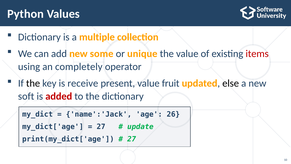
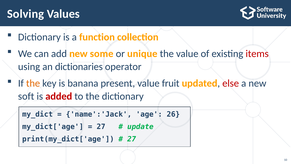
Python: Python -> Solving
multiple: multiple -> function
completely: completely -> dictionaries
the at (33, 83) colour: black -> orange
receive: receive -> banana
else colour: black -> red
